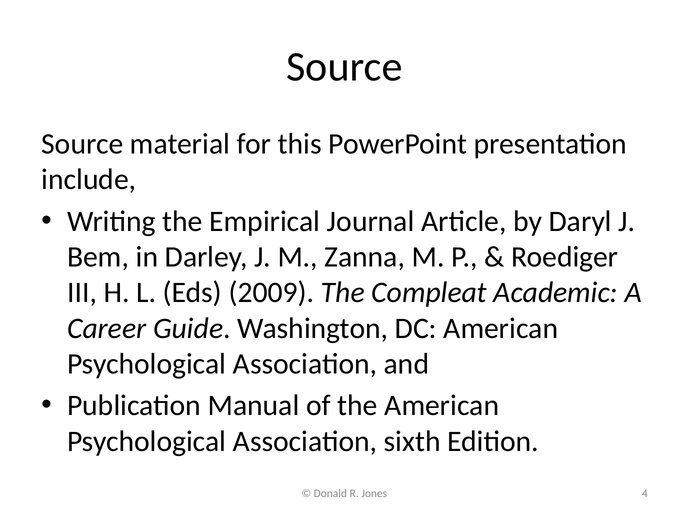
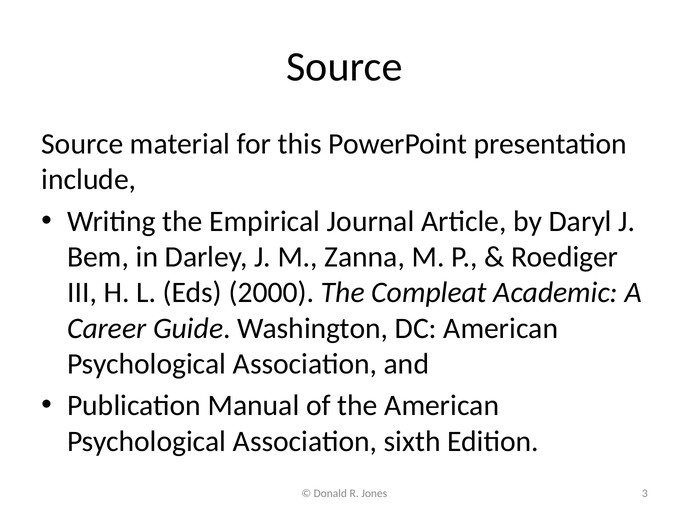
2009: 2009 -> 2000
4: 4 -> 3
